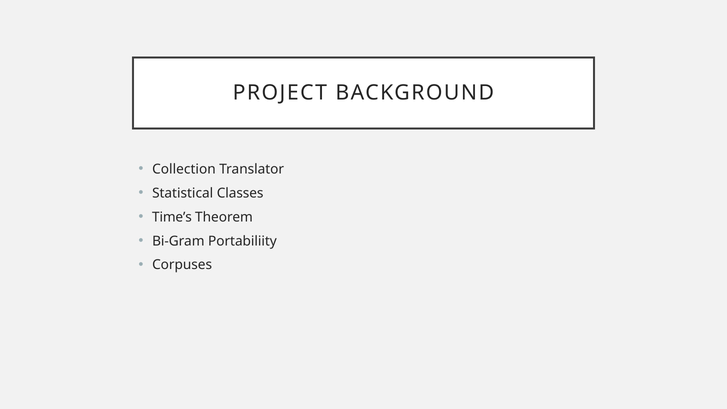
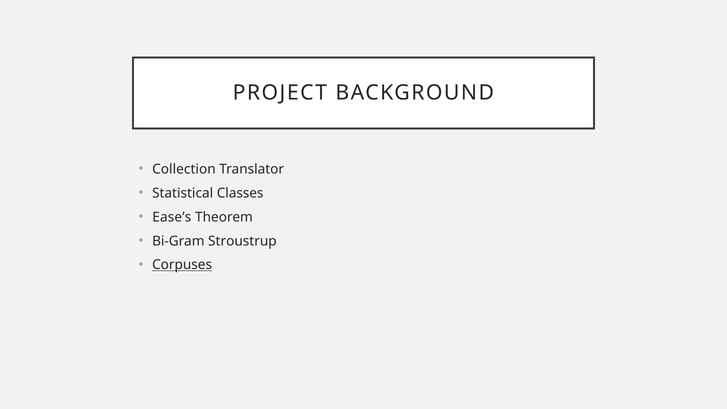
Time’s: Time’s -> Ease’s
Portabiliity: Portabiliity -> Stroustrup
Corpuses underline: none -> present
